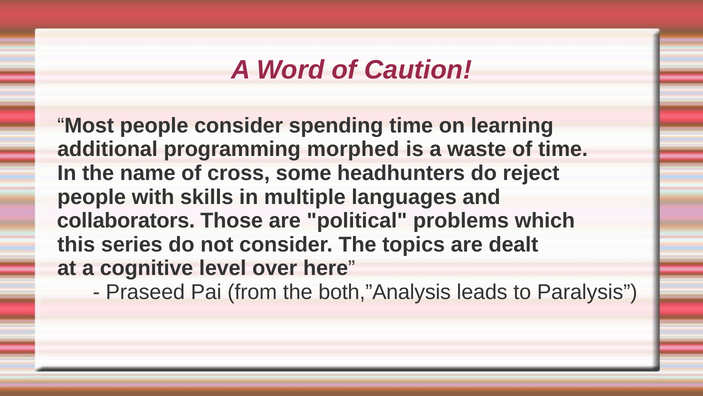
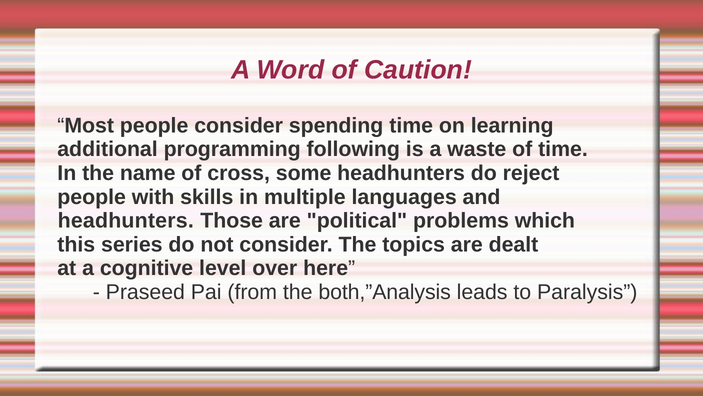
morphed: morphed -> following
collaborators at (126, 220): collaborators -> headhunters
